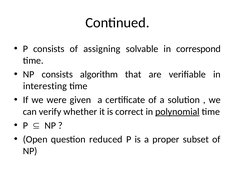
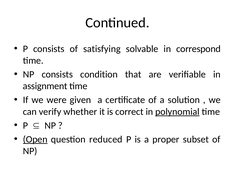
assigning: assigning -> satisfying
algorithm: algorithm -> condition
interesting: interesting -> assignment
Open underline: none -> present
